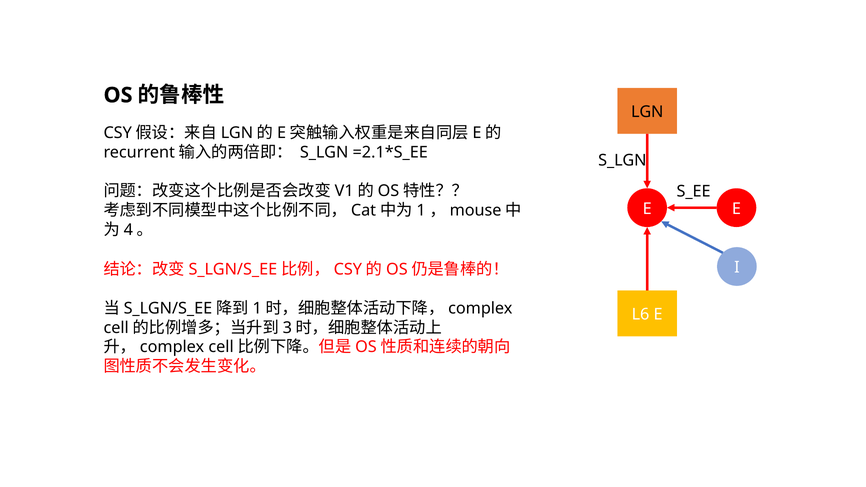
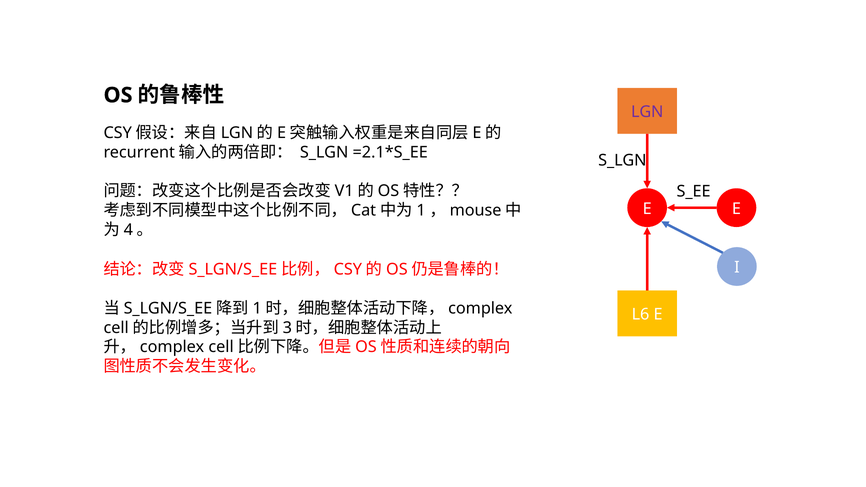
LGN colour: black -> purple
